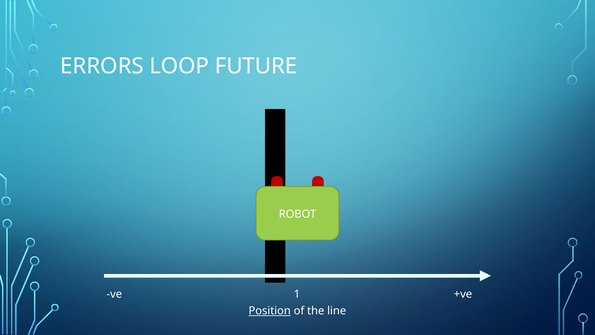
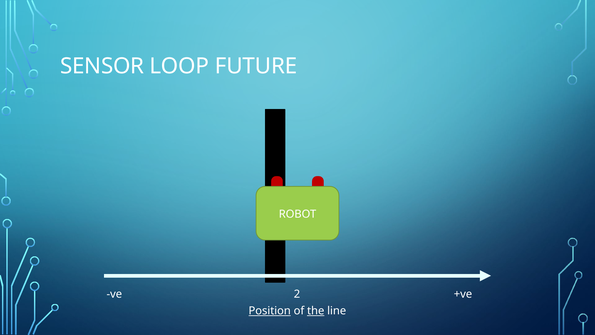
ERRORS: ERRORS -> SENSOR
1: 1 -> 2
the underline: none -> present
